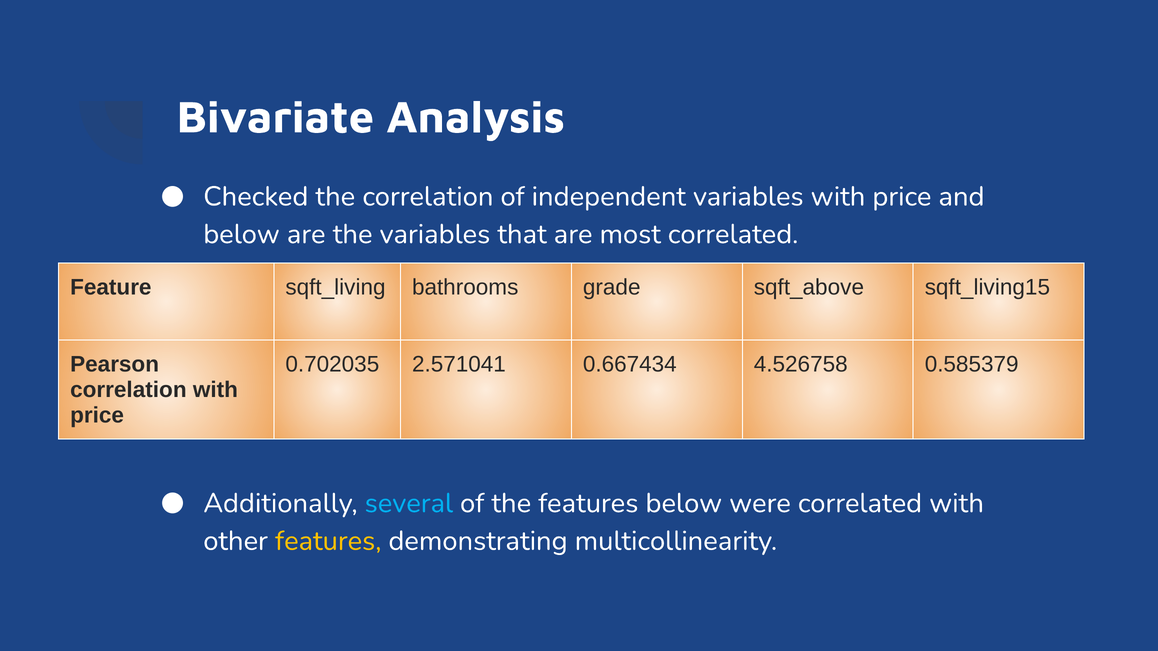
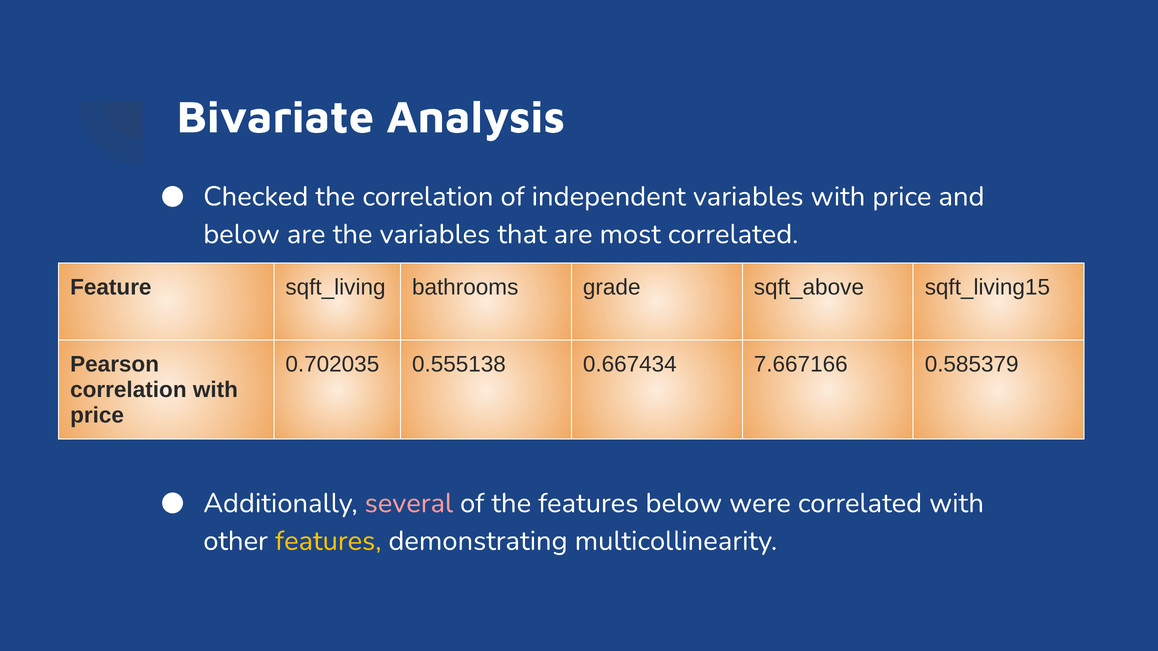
2.571041: 2.571041 -> 0.555138
4.526758: 4.526758 -> 7.667166
several colour: light blue -> pink
